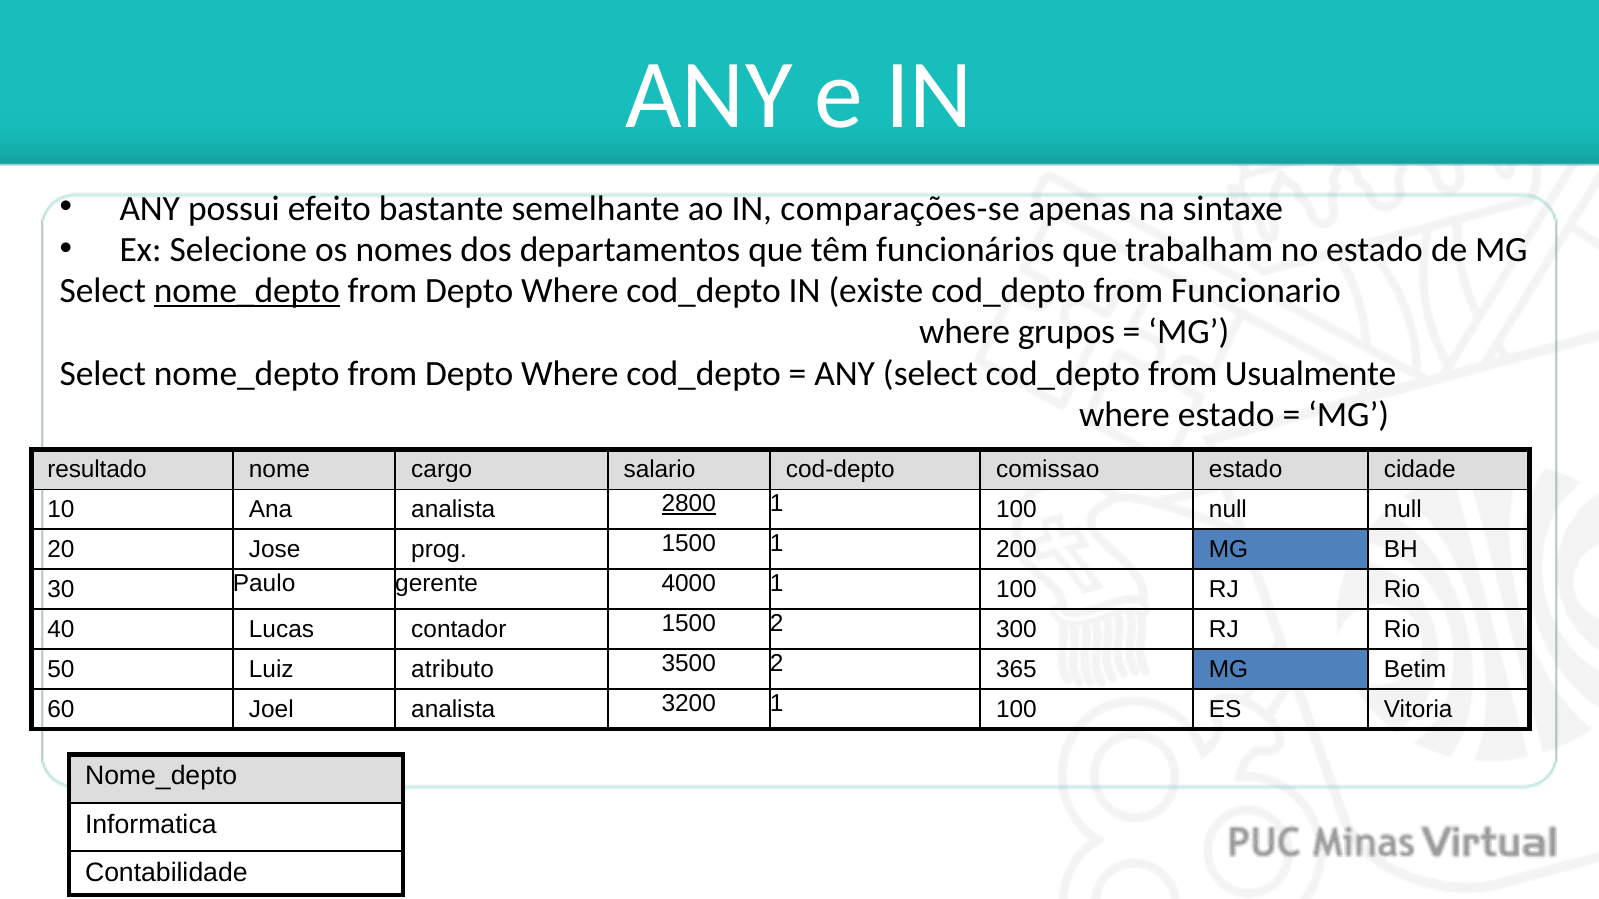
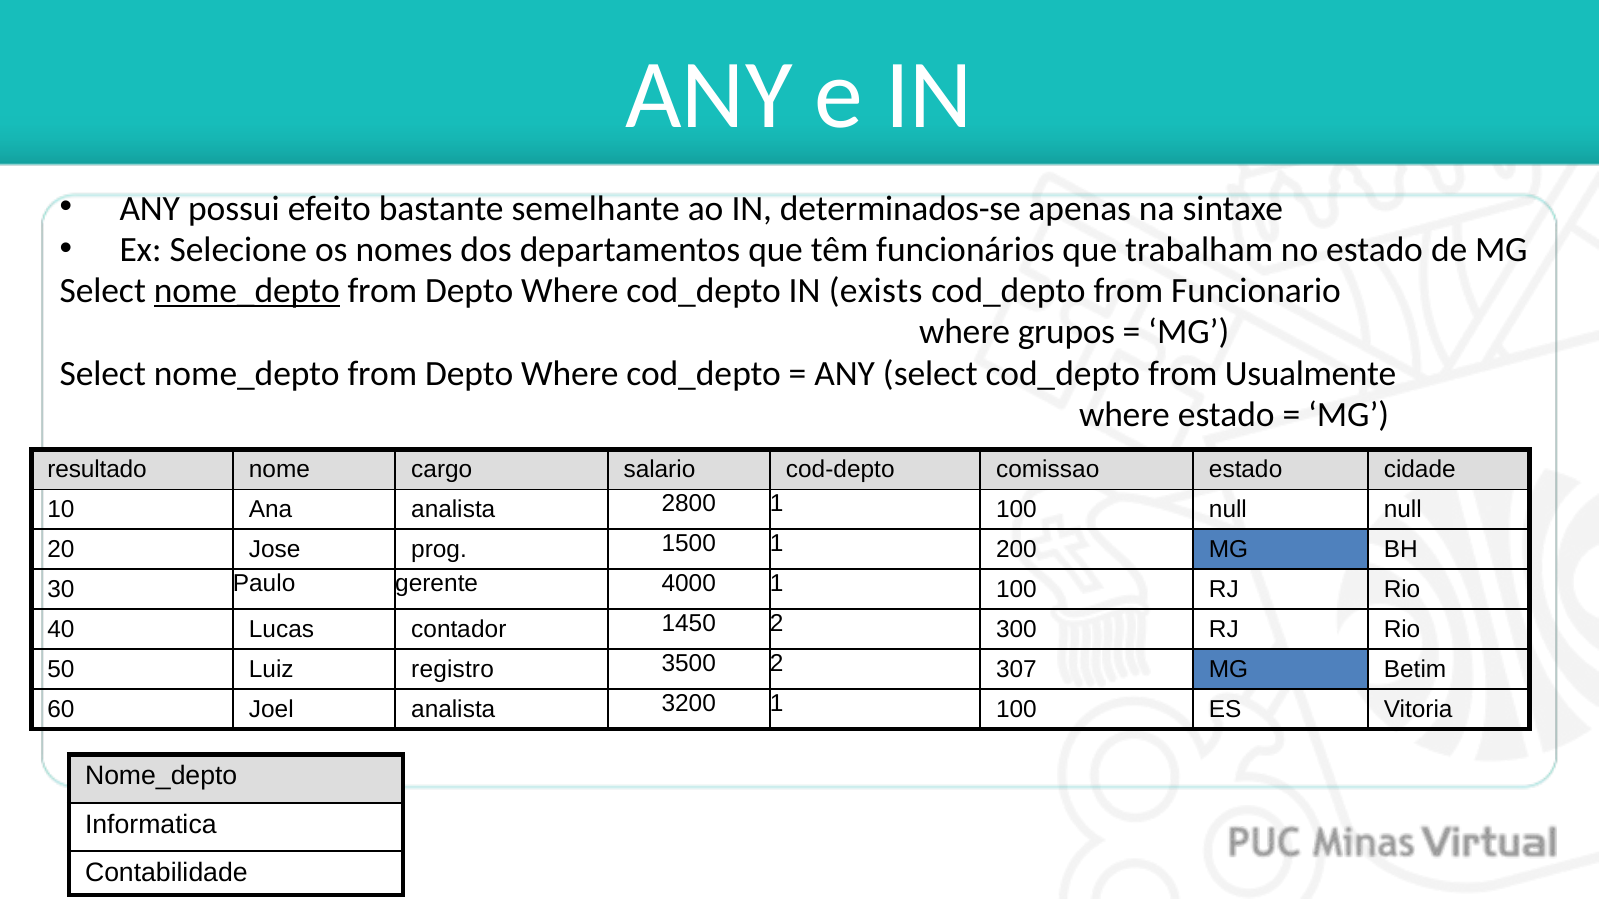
comparações-se: comparações-se -> determinados-se
existe: existe -> exists
2800 underline: present -> none
contador 1500: 1500 -> 1450
atributo: atributo -> registro
365: 365 -> 307
